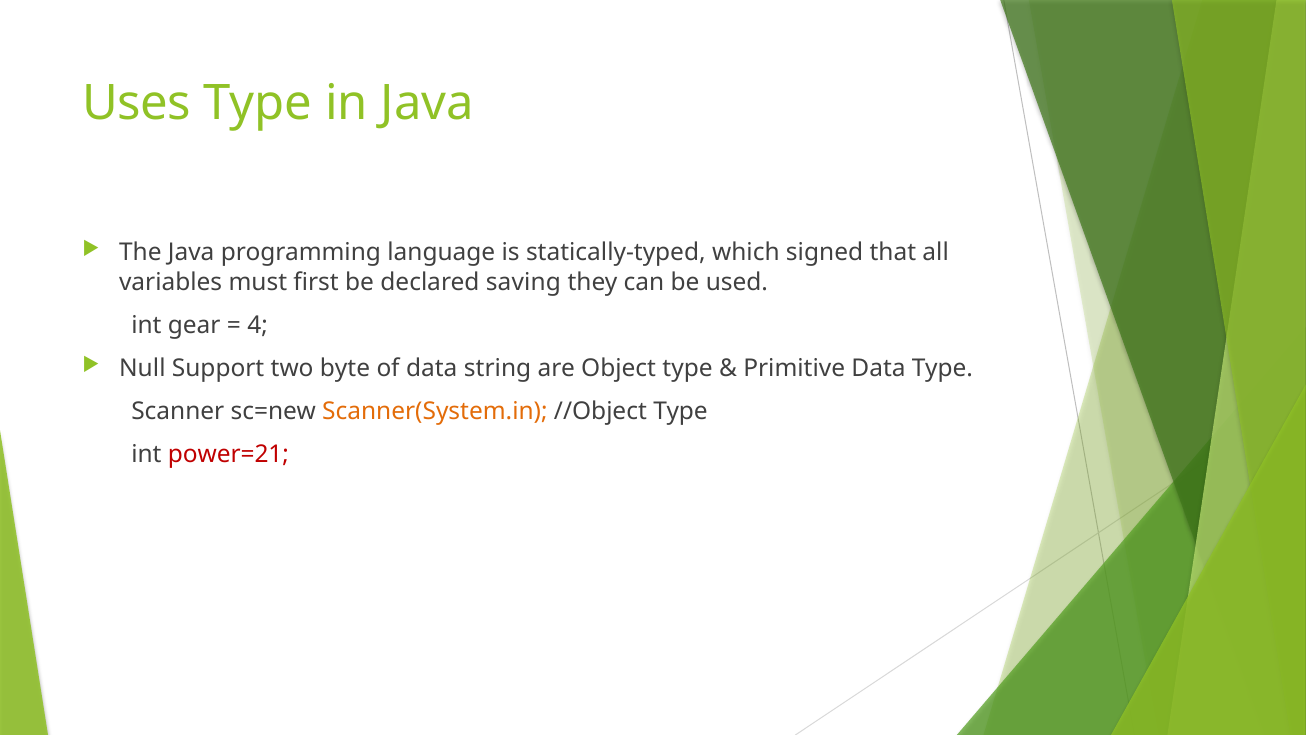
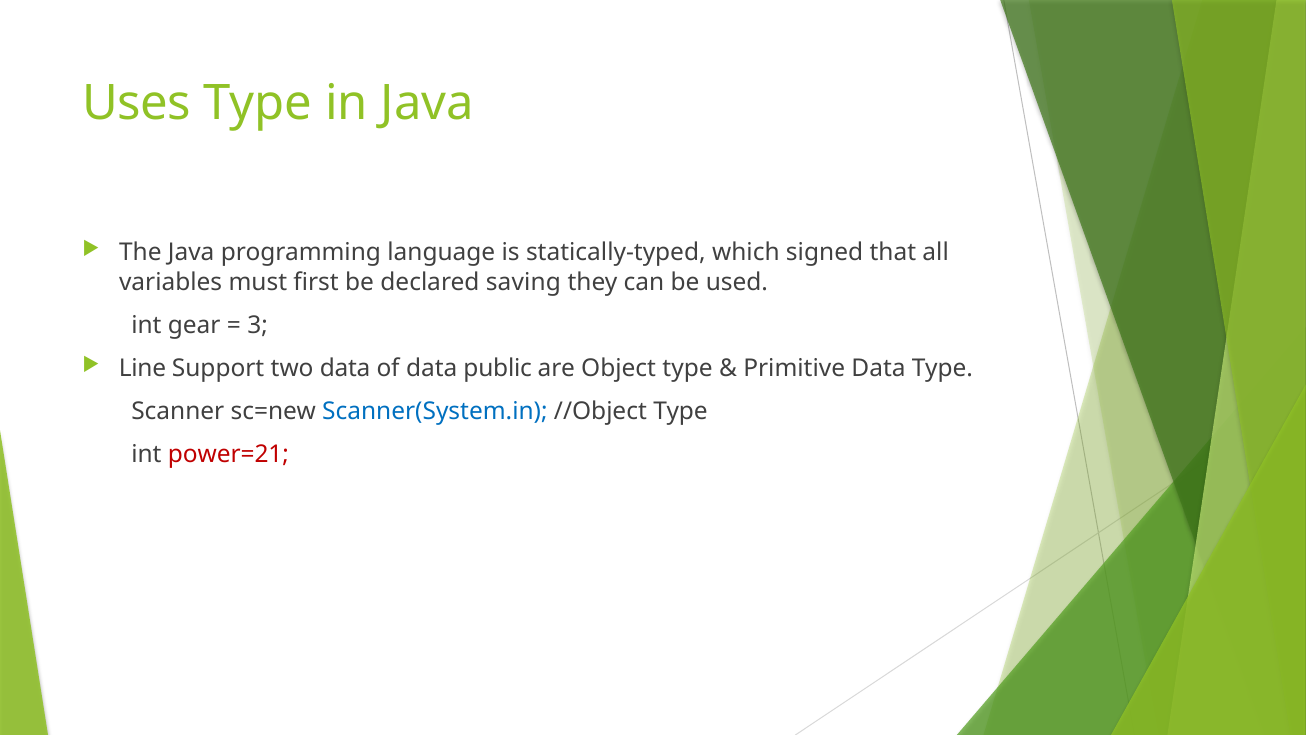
4: 4 -> 3
Null: Null -> Line
two byte: byte -> data
string: string -> public
Scanner(System.in colour: orange -> blue
